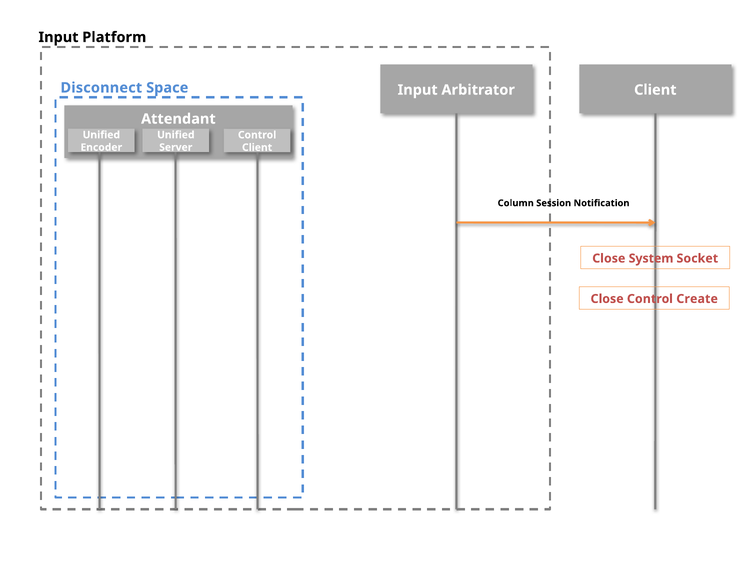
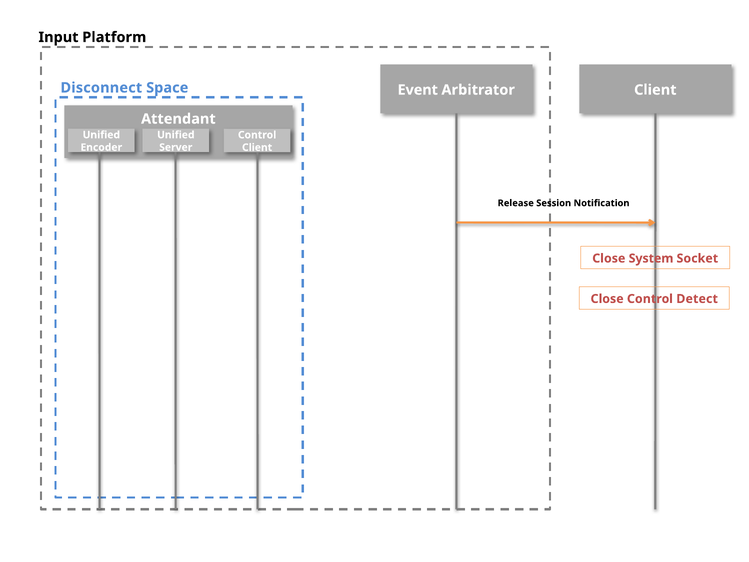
Space Input: Input -> Event
Column: Column -> Release
Create: Create -> Detect
